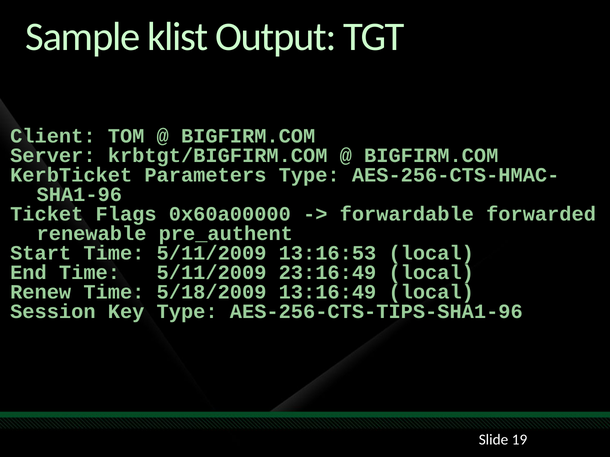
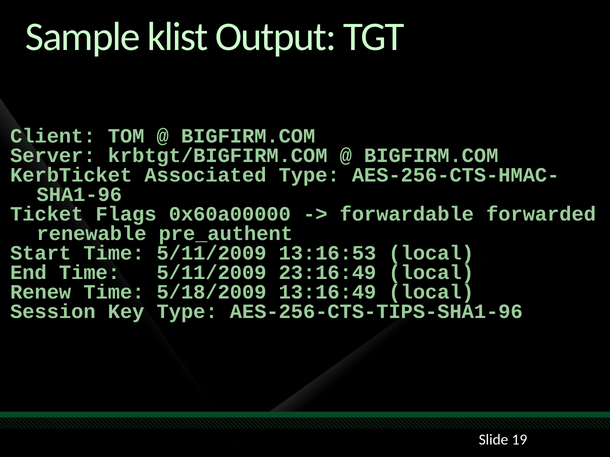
Parameters: Parameters -> Associated
